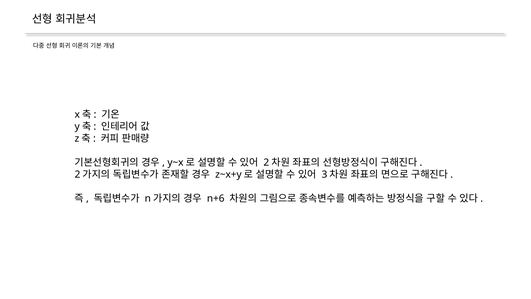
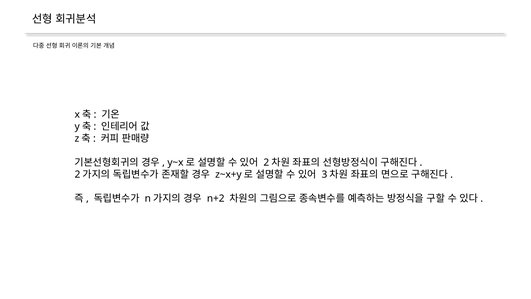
n+6: n+6 -> n+2
